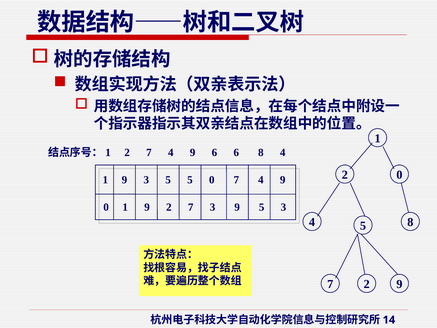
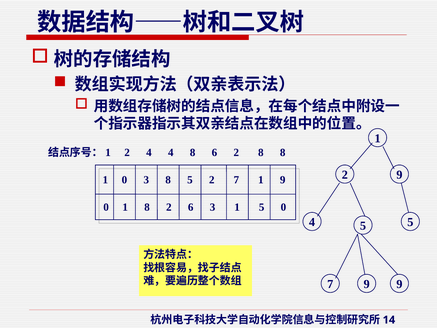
7 at (149, 153): 7 -> 4
9 at (193, 153): 9 -> 8
6 6: 6 -> 2
8 4: 4 -> 8
2 0: 0 -> 9
9 at (124, 180): 9 -> 0
3 5: 5 -> 8
5 0: 0 -> 2
4 at (261, 180): 4 -> 1
0 1 9: 9 -> 8
7 at (191, 207): 7 -> 6
3 9: 9 -> 1
5 3: 3 -> 0
5 8: 8 -> 5
7 2: 2 -> 9
